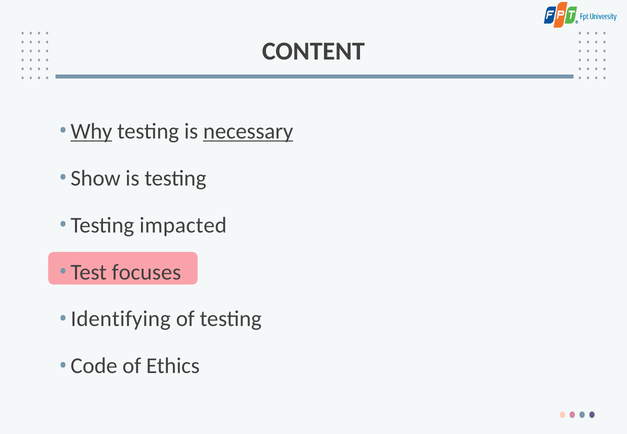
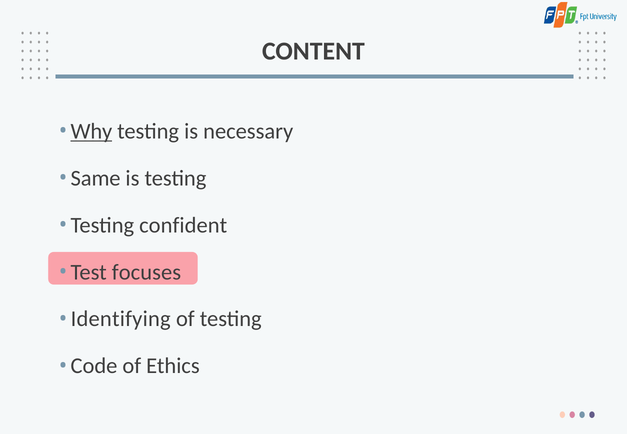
necessary underline: present -> none
Show: Show -> Same
impacted: impacted -> confident
